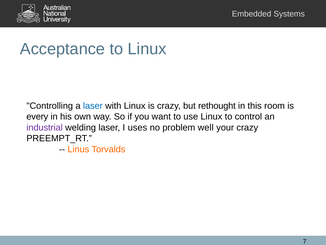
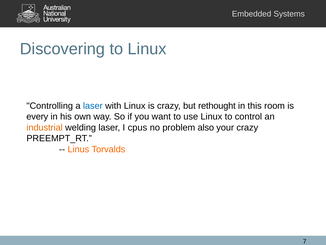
Acceptance: Acceptance -> Discovering
industrial colour: purple -> orange
uses: uses -> cpus
well: well -> also
